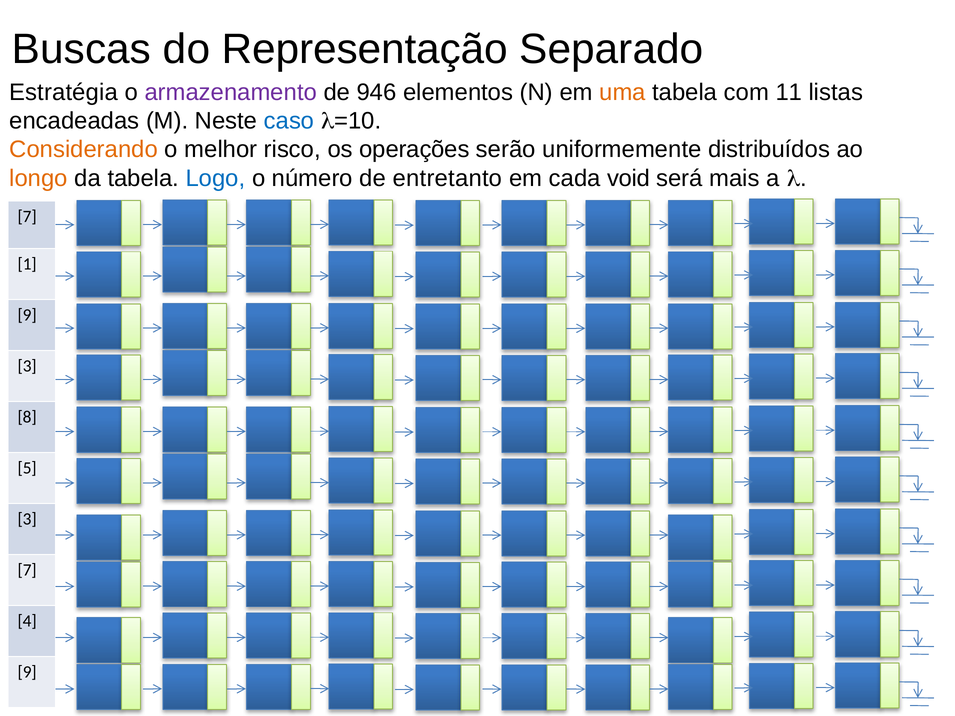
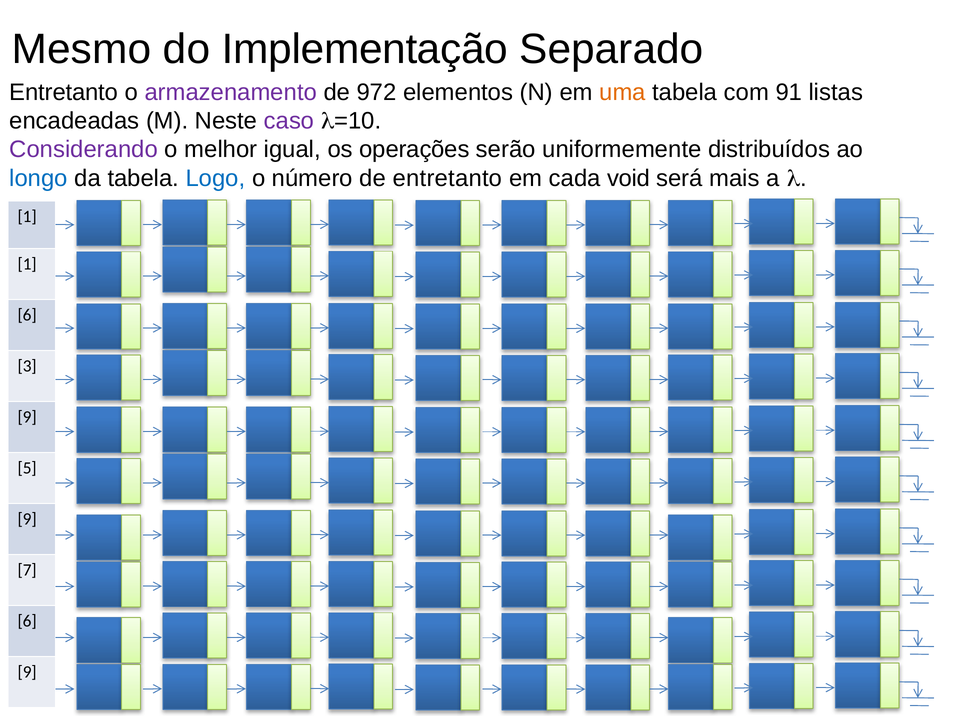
Buscas: Buscas -> Mesmo
Representação: Representação -> Implementação
Estratégia at (64, 92): Estratégia -> Entretanto
946: 946 -> 972
11: 11 -> 91
caso colour: blue -> purple
Considerando colour: orange -> purple
risco: risco -> igual
longo colour: orange -> blue
7 at (27, 216): 7 -> 1
9 at (27, 315): 9 -> 6
8 at (27, 417): 8 -> 9
3 at (27, 519): 3 -> 9
4 at (27, 621): 4 -> 6
